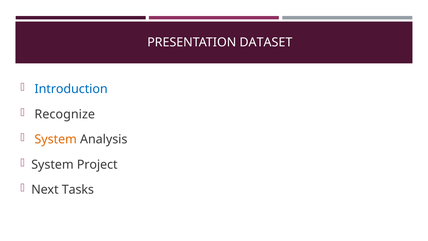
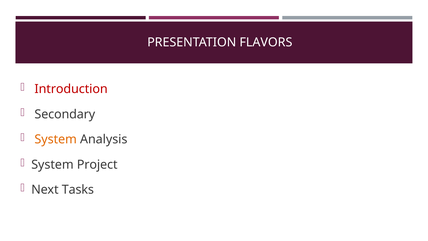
DATASET: DATASET -> FLAVORS
Introduction colour: blue -> red
Recognize: Recognize -> Secondary
